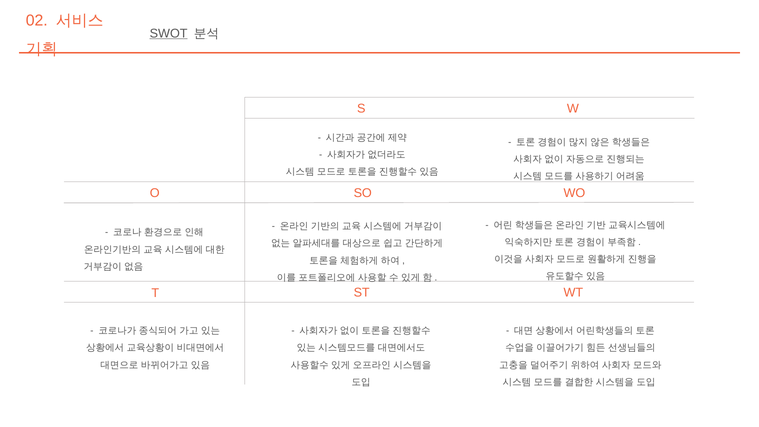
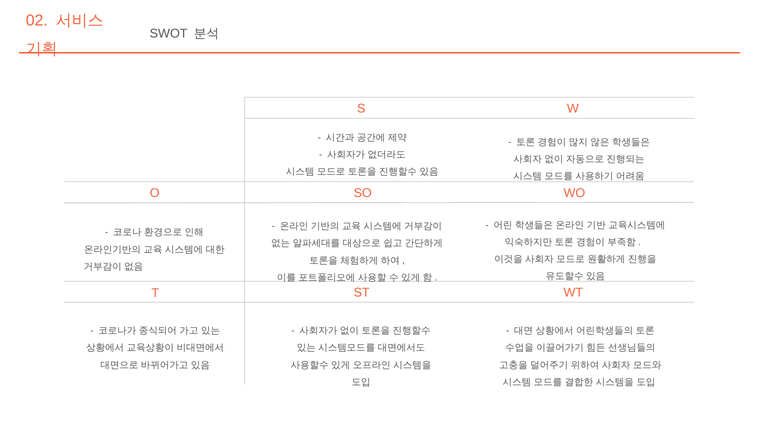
SWOT underline: present -> none
